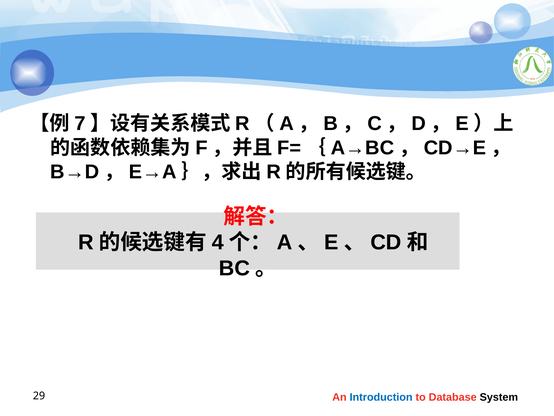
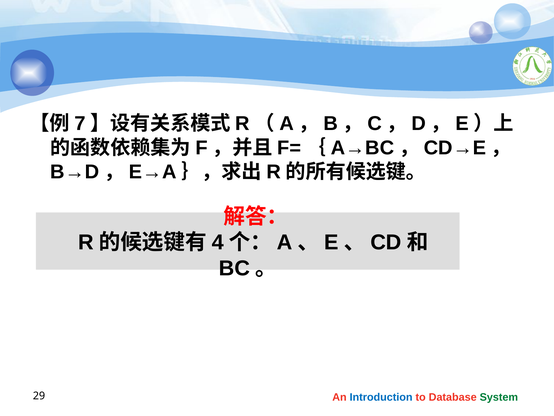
System colour: black -> green
